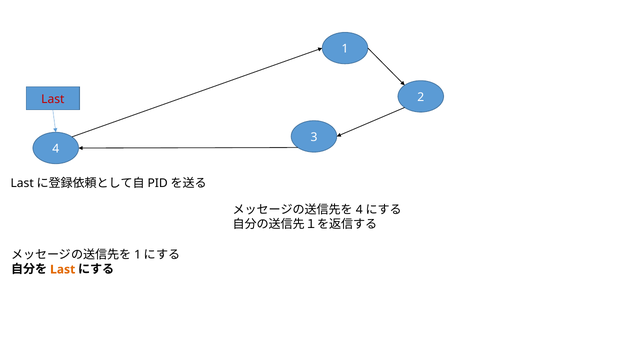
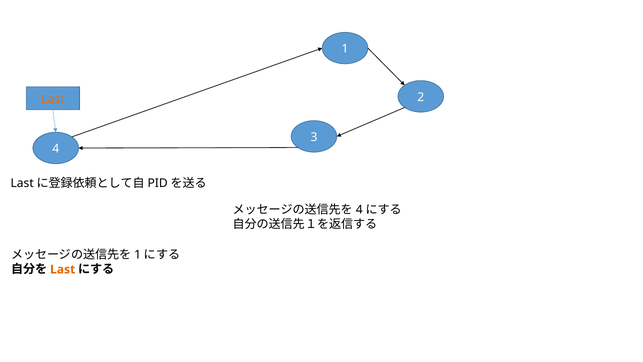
Last at (53, 99) colour: red -> orange
